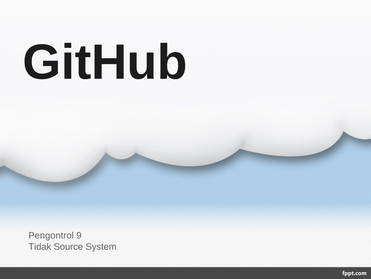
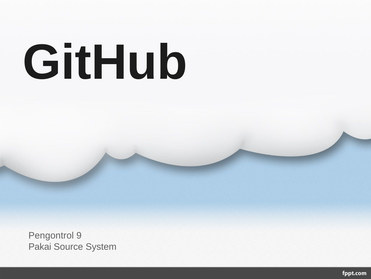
Tidak: Tidak -> Pakai
